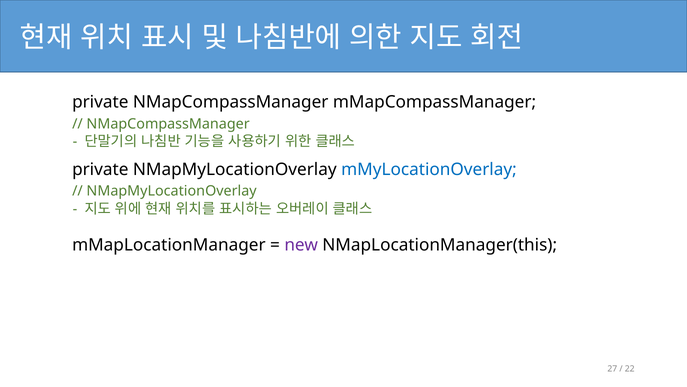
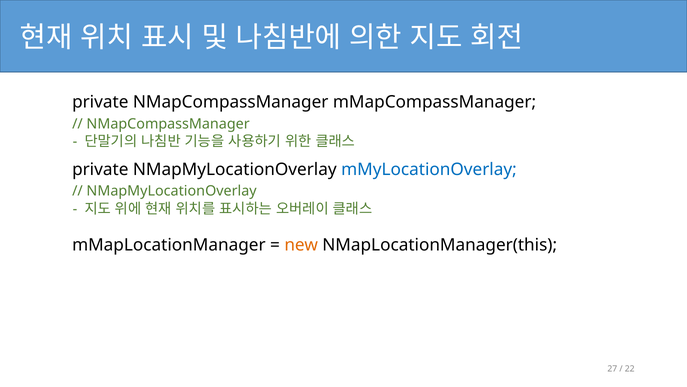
new colour: purple -> orange
